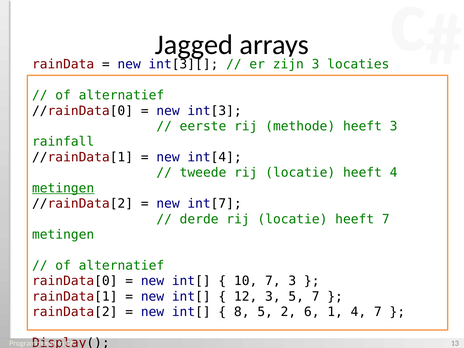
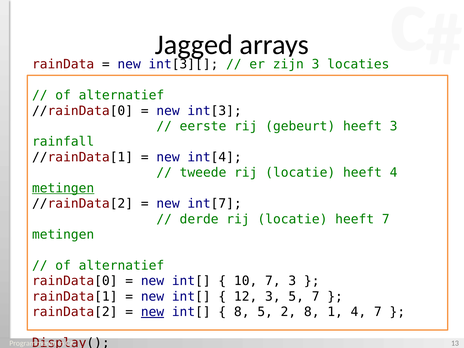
methode: methode -> gebeurt
new at (152, 312) underline: none -> present
2 6: 6 -> 8
